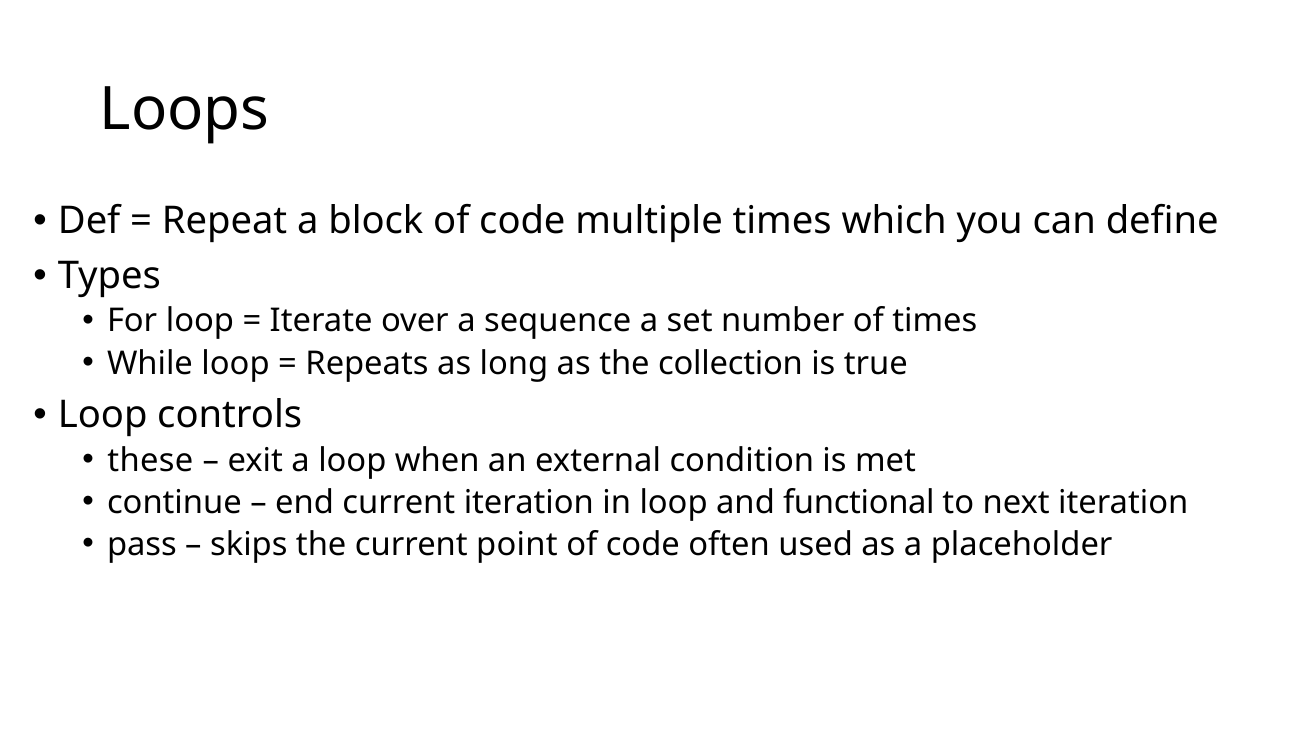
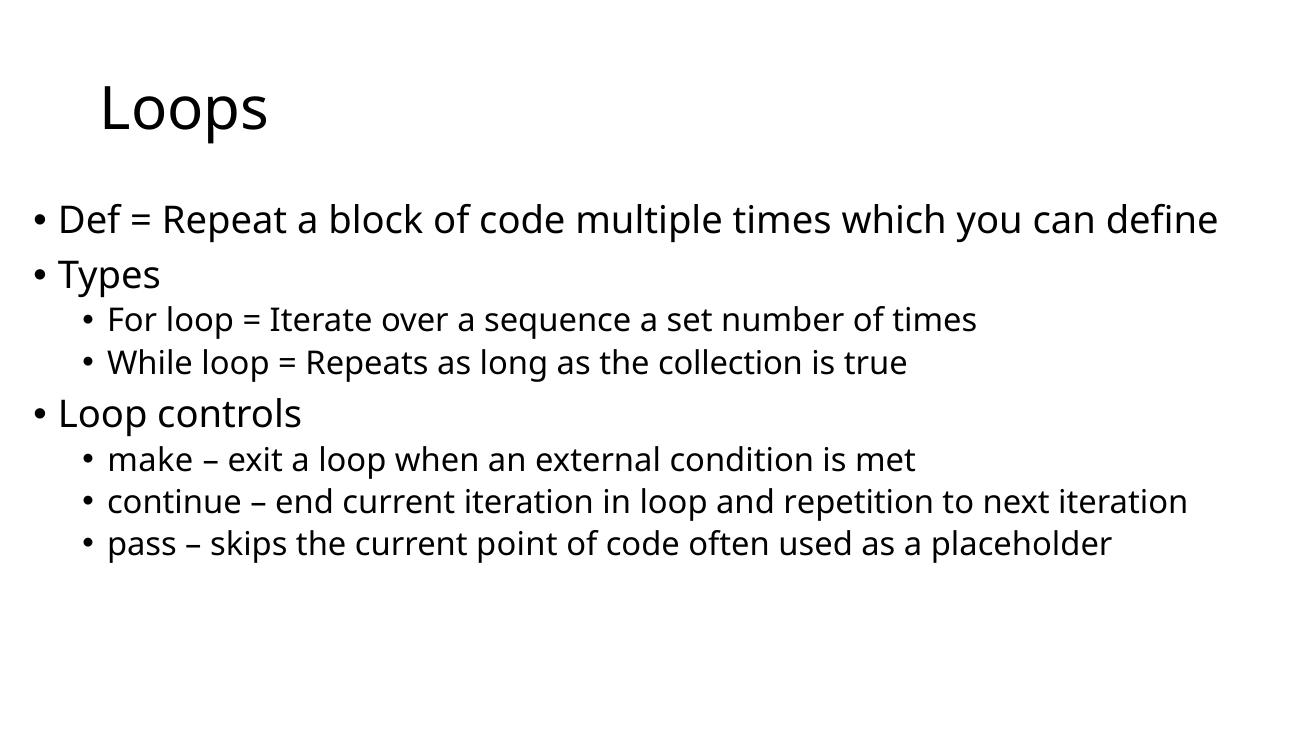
these: these -> make
functional: functional -> repetition
